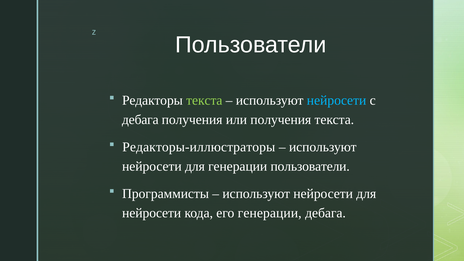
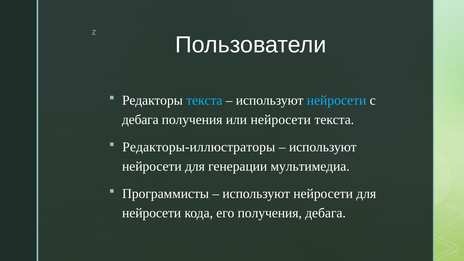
текста at (204, 100) colour: light green -> light blue
или получения: получения -> нейросети
генерации пользователи: пользователи -> мультимедиа
его генерации: генерации -> получения
